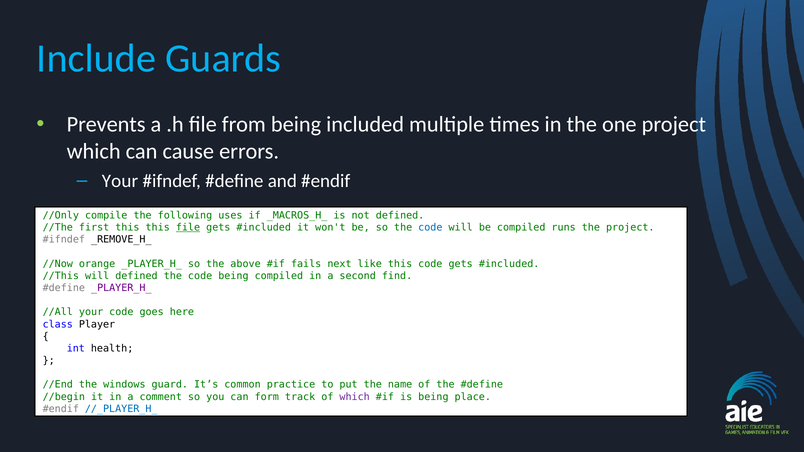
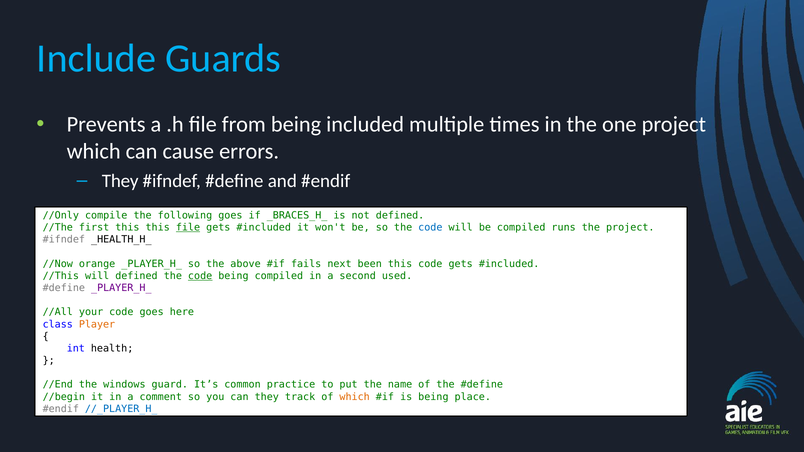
Your at (120, 181): Your -> They
following uses: uses -> goes
_MACROS_H_: _MACROS_H_ -> _BRACES_H_
_REMOVE_H_: _REMOVE_H_ -> _HEALTH_H_
like: like -> been
code at (200, 276) underline: none -> present
find: find -> used
Player colour: black -> orange
can form: form -> they
which at (355, 397) colour: purple -> orange
